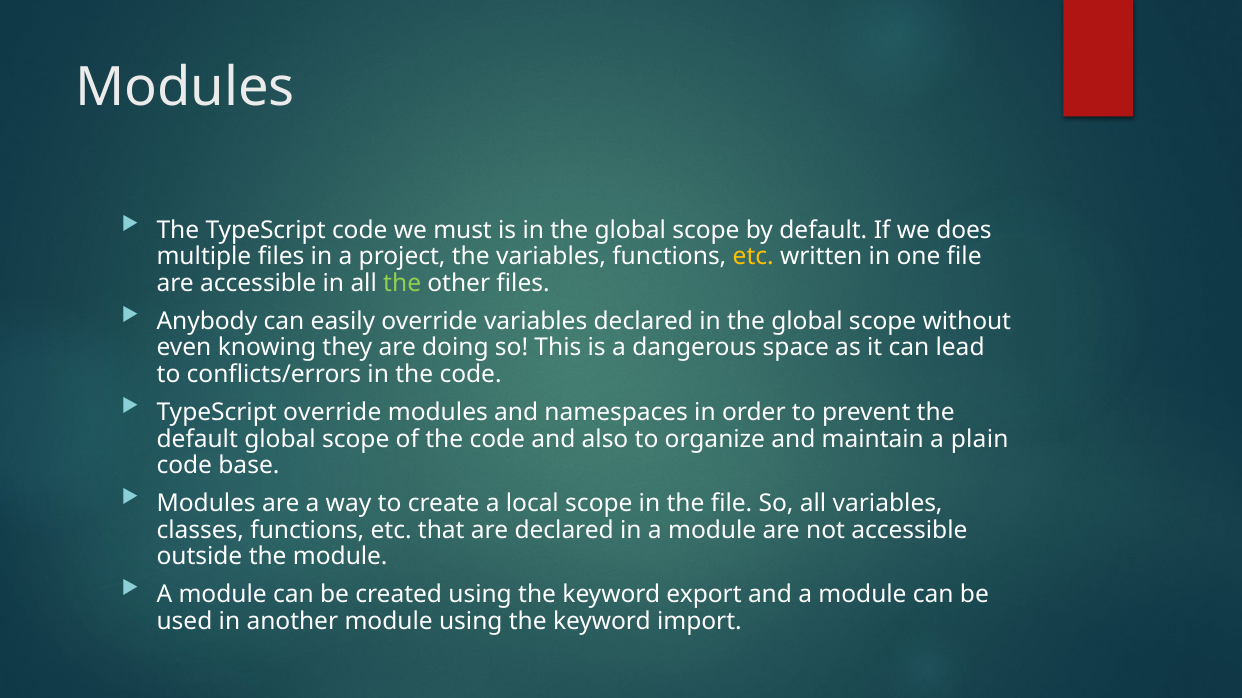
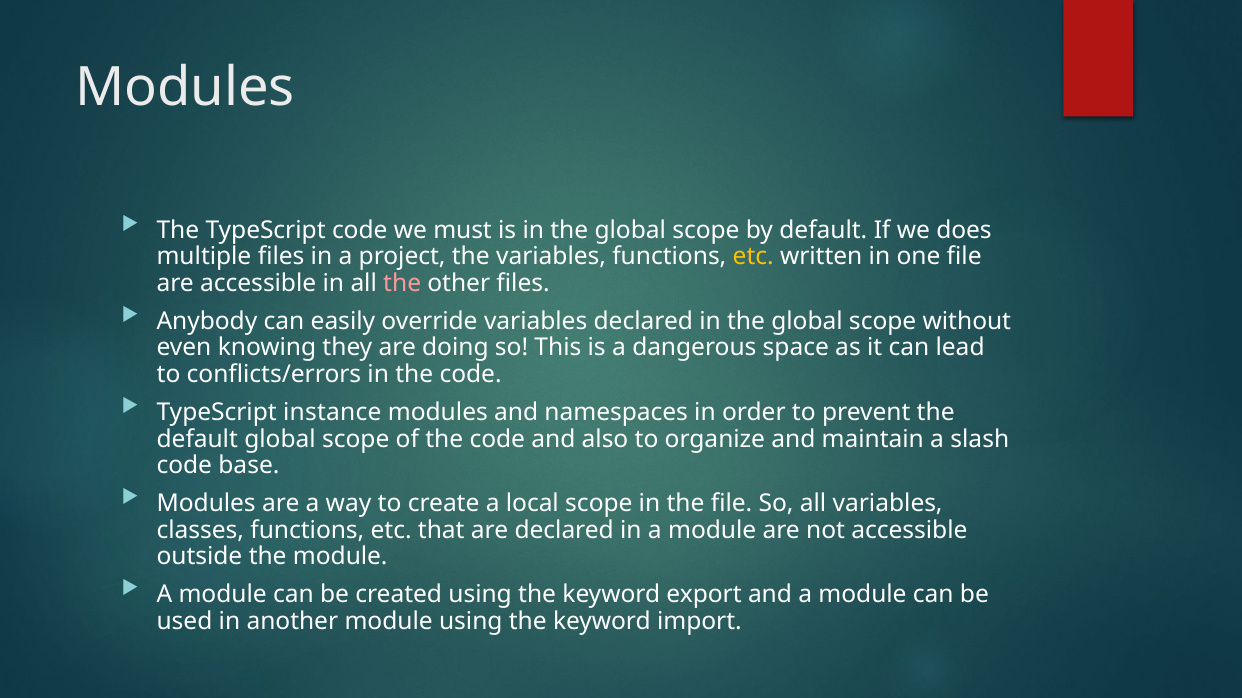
the at (402, 283) colour: light green -> pink
TypeScript override: override -> instance
plain: plain -> slash
